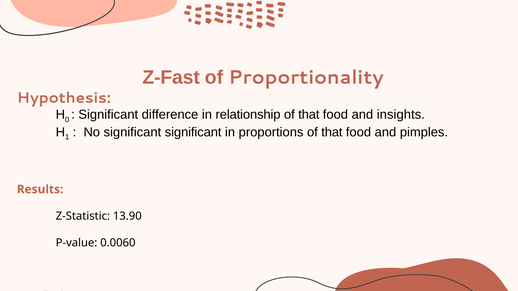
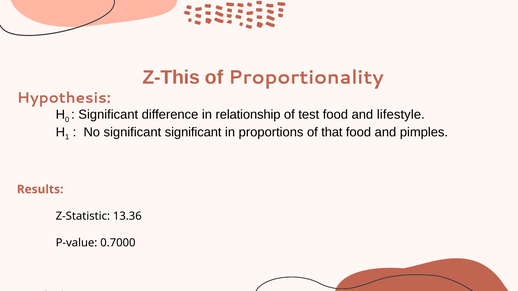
Z-Fast: Z-Fast -> Z-This
that at (309, 115): that -> test
insights: insights -> lifestyle
13.90: 13.90 -> 13.36
0.0060: 0.0060 -> 0.7000
